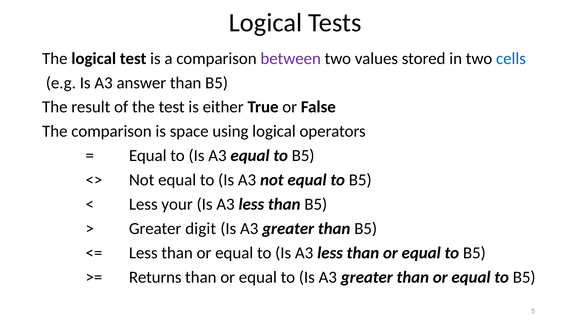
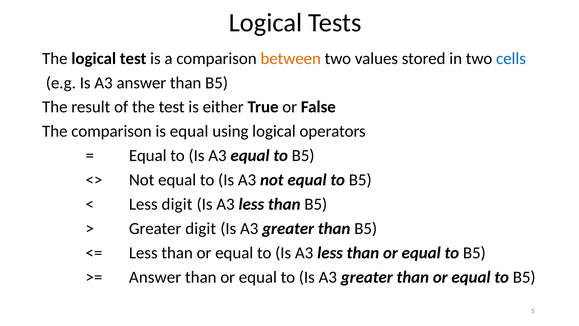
between colour: purple -> orange
is space: space -> equal
Less your: your -> digit
Returns at (155, 277): Returns -> Answer
